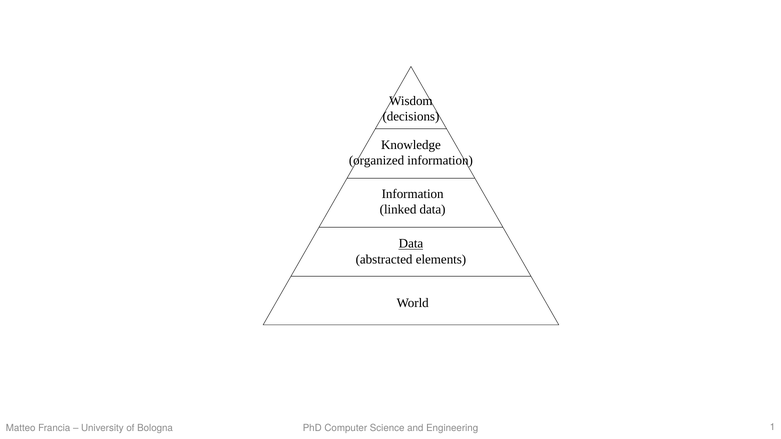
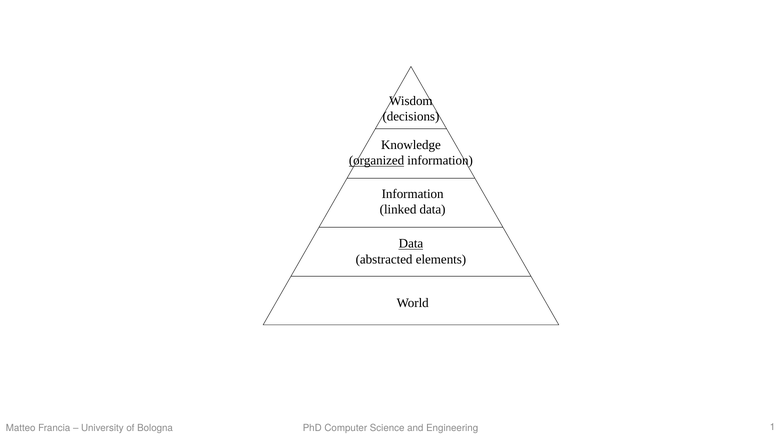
organized underline: none -> present
